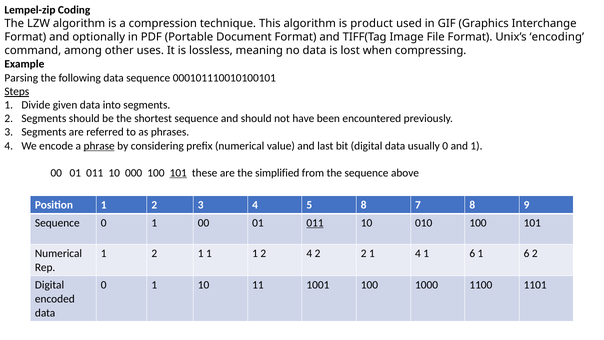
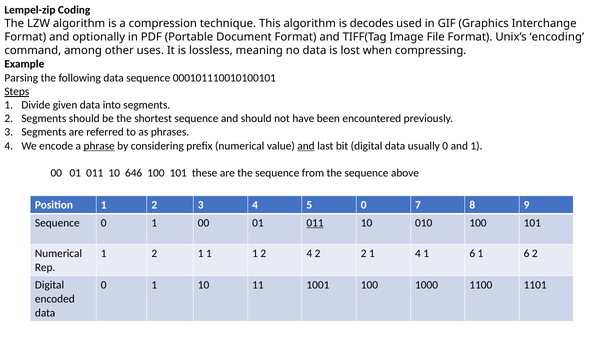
product: product -> decodes
and at (306, 146) underline: none -> present
000: 000 -> 646
101 at (178, 173) underline: present -> none
are the simplified: simplified -> sequence
5 8: 8 -> 0
